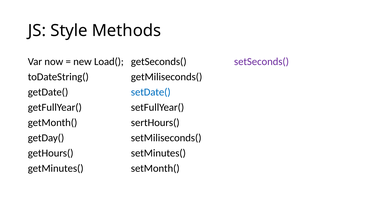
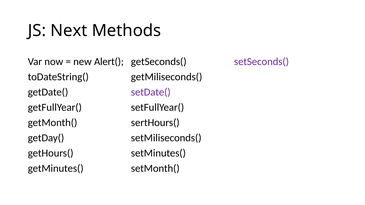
Style: Style -> Next
Load(: Load( -> Alert(
setDate( colour: blue -> purple
